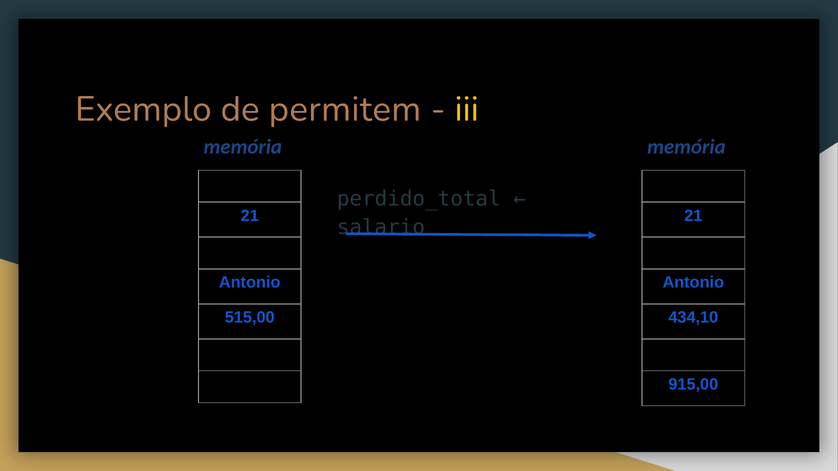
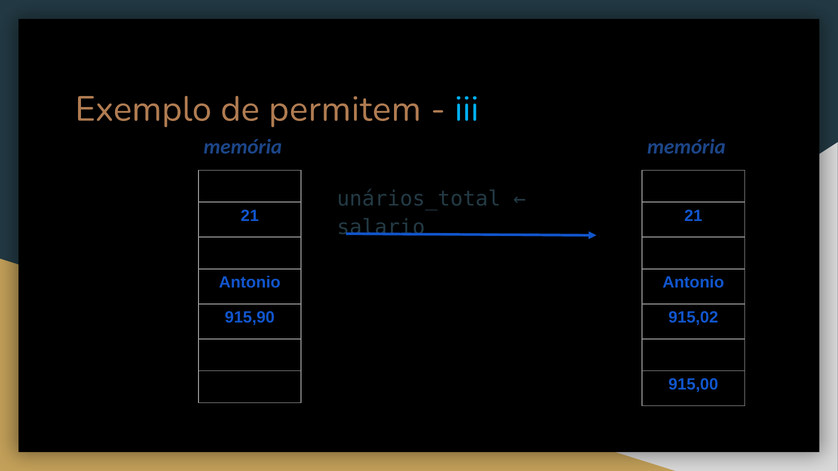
iii colour: yellow -> light blue
perdido_total: perdido_total -> unários_total
515,00: 515,00 -> 915,90
434,10: 434,10 -> 915,02
